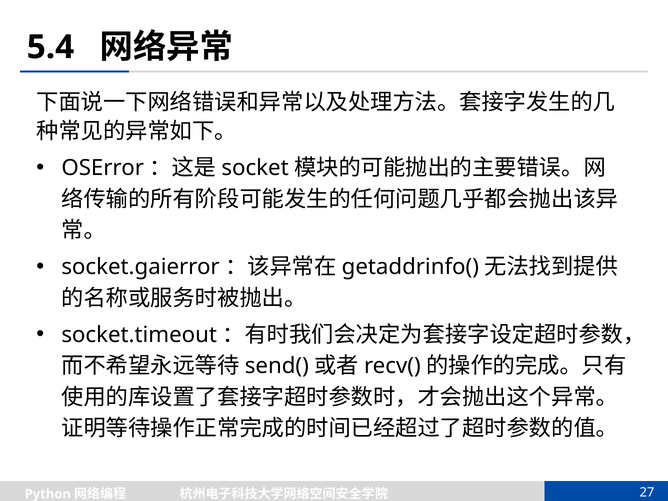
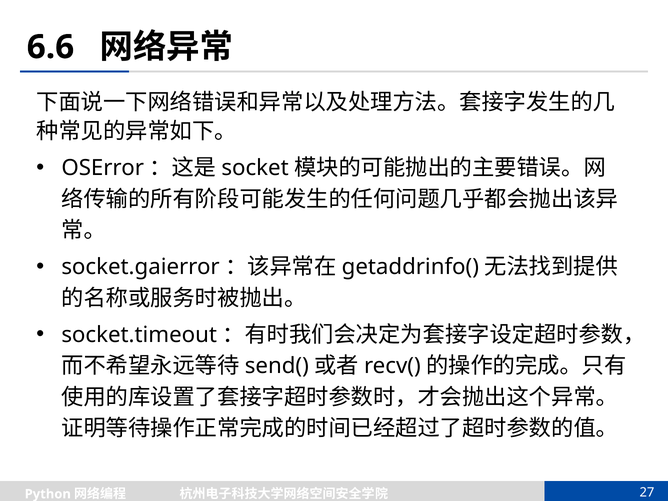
5.4: 5.4 -> 6.6
